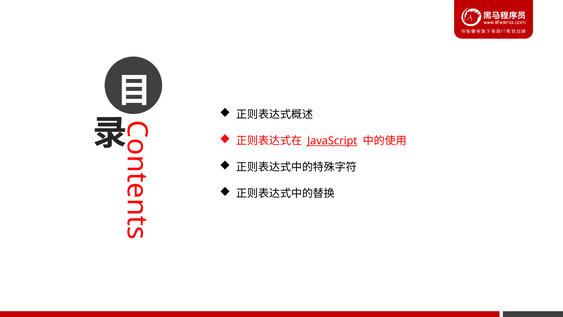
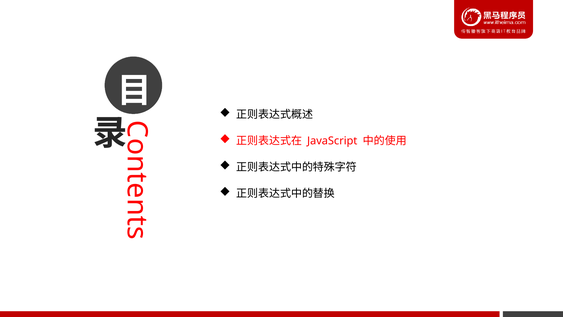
JavaScript underline: present -> none
